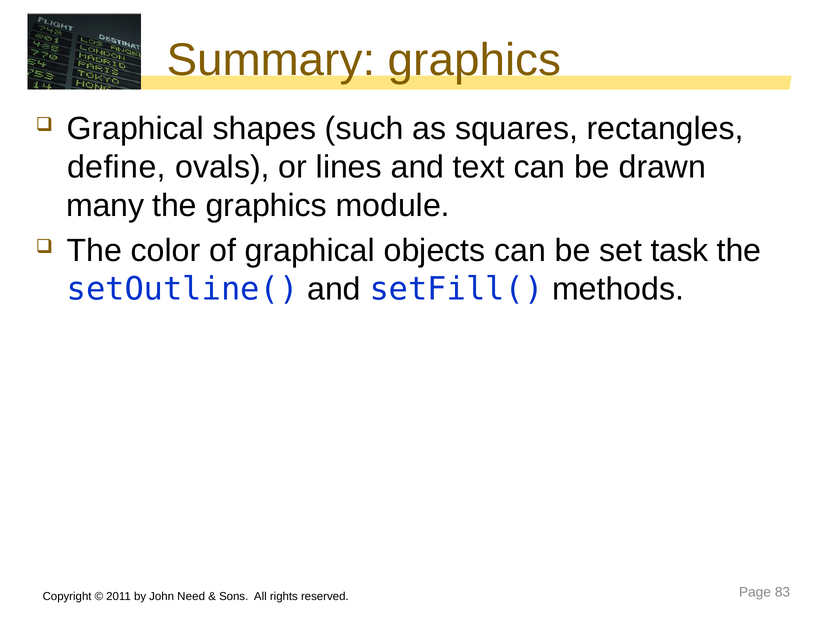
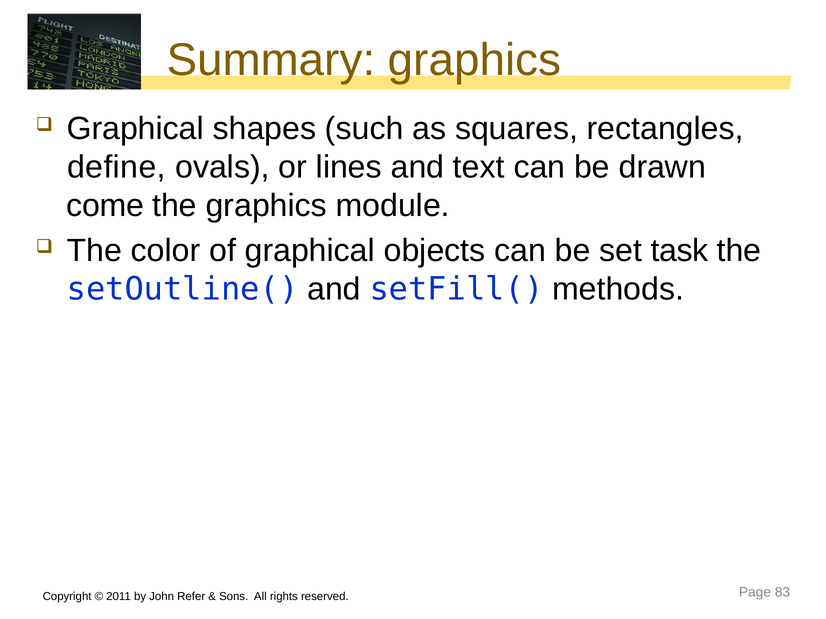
many: many -> come
Need: Need -> Refer
